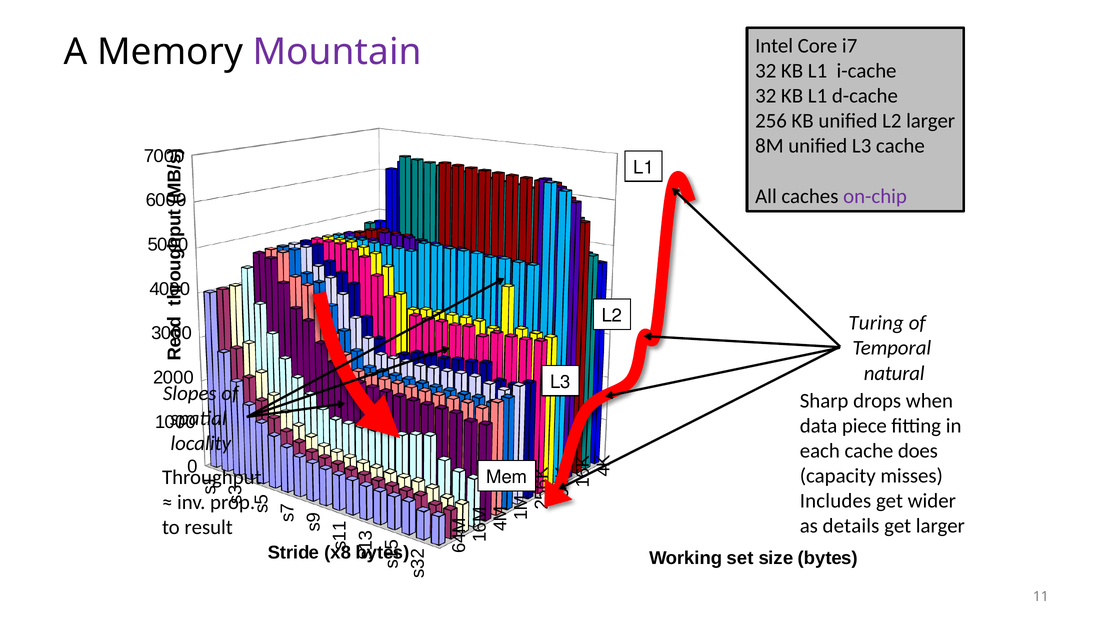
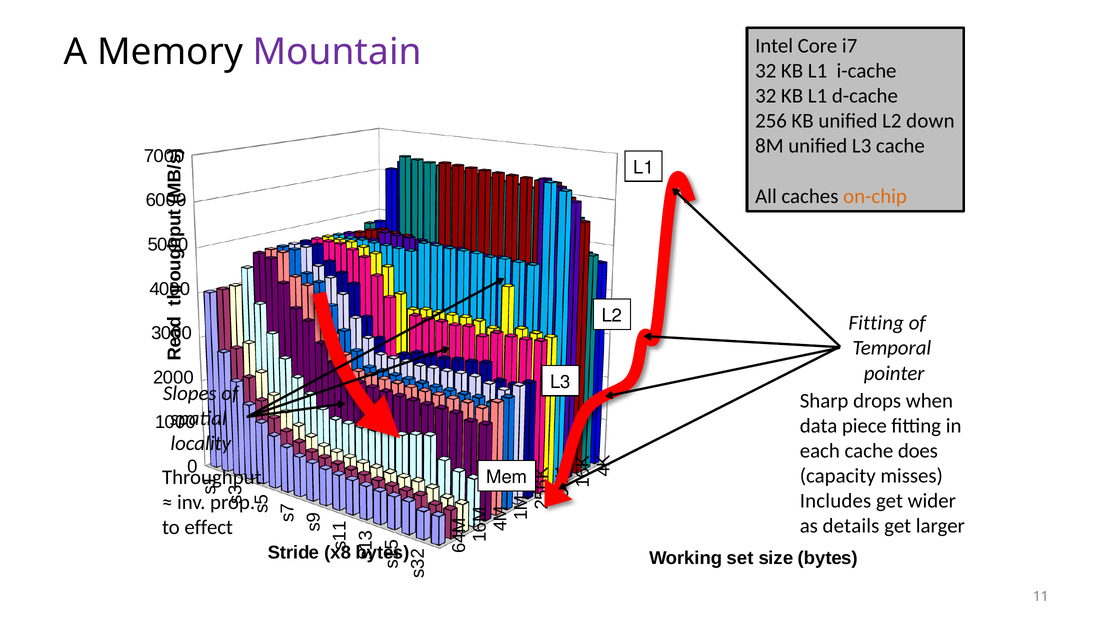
L2 larger: larger -> down
on-chip colour: purple -> orange
Turing at (876, 323): Turing -> Fitting
natural: natural -> pointer
result: result -> effect
